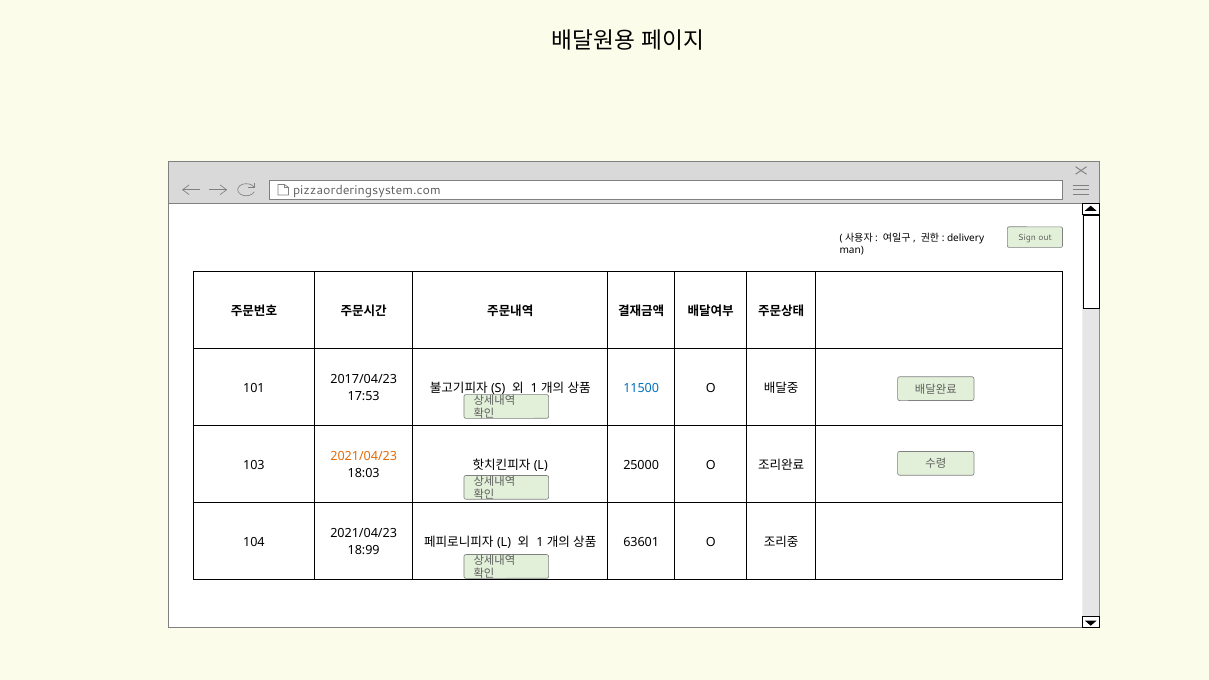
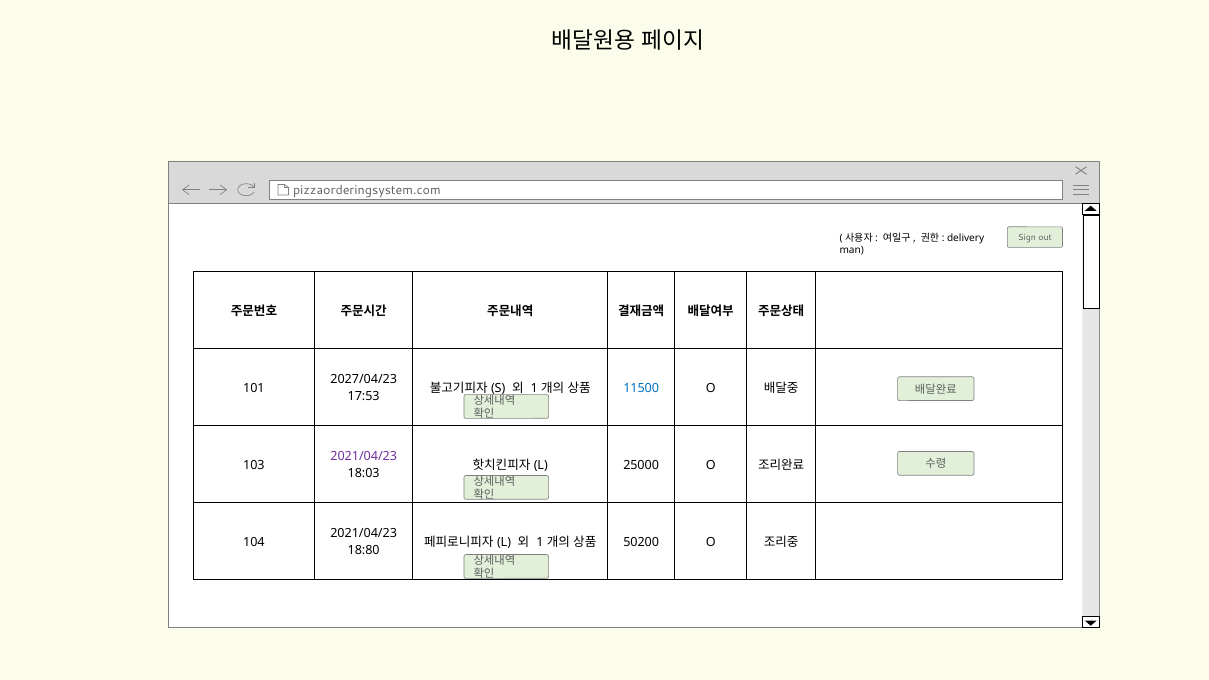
2017/04/23: 2017/04/23 -> 2027/04/23
2021/04/23 at (364, 456) colour: orange -> purple
63601: 63601 -> 50200
18:99: 18:99 -> 18:80
